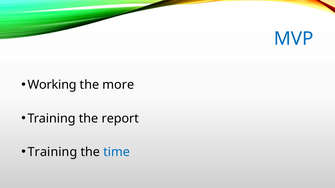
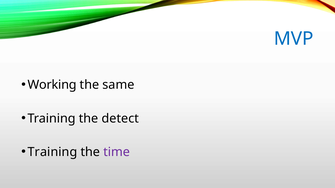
more: more -> same
report: report -> detect
time colour: blue -> purple
